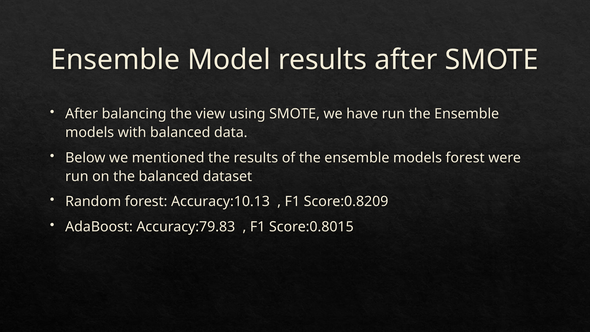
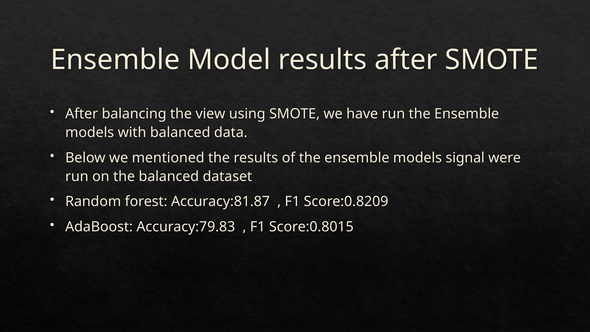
models forest: forest -> signal
Accuracy:10.13: Accuracy:10.13 -> Accuracy:81.87
